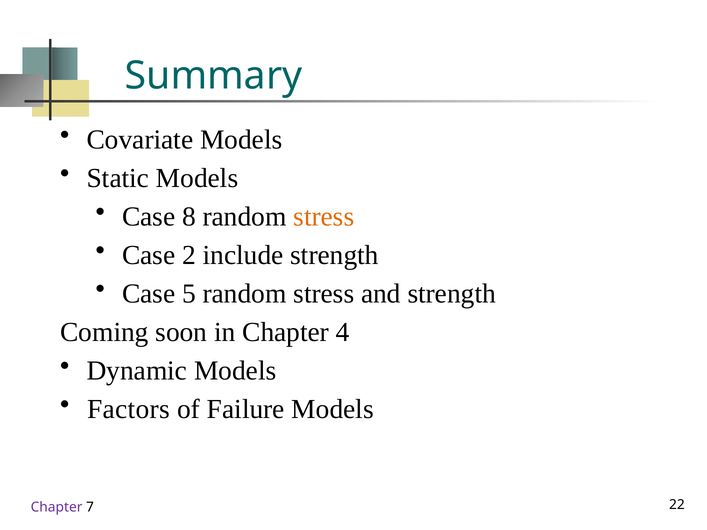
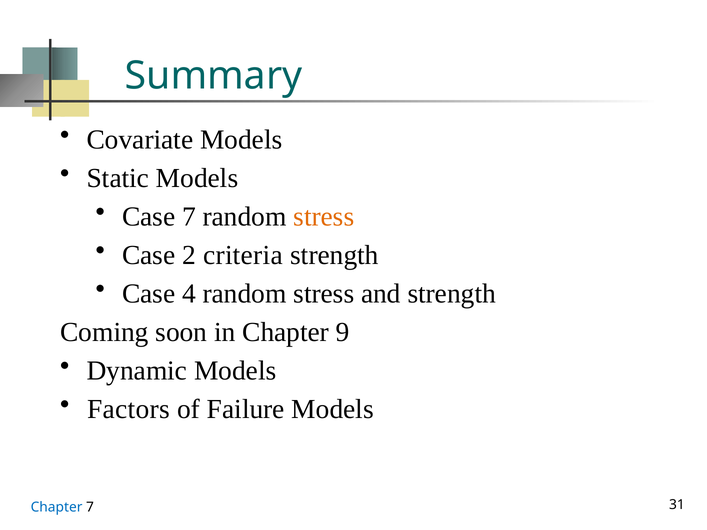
Case 8: 8 -> 7
include: include -> criteria
5: 5 -> 4
4: 4 -> 9
Chapter at (57, 508) colour: purple -> blue
22: 22 -> 31
